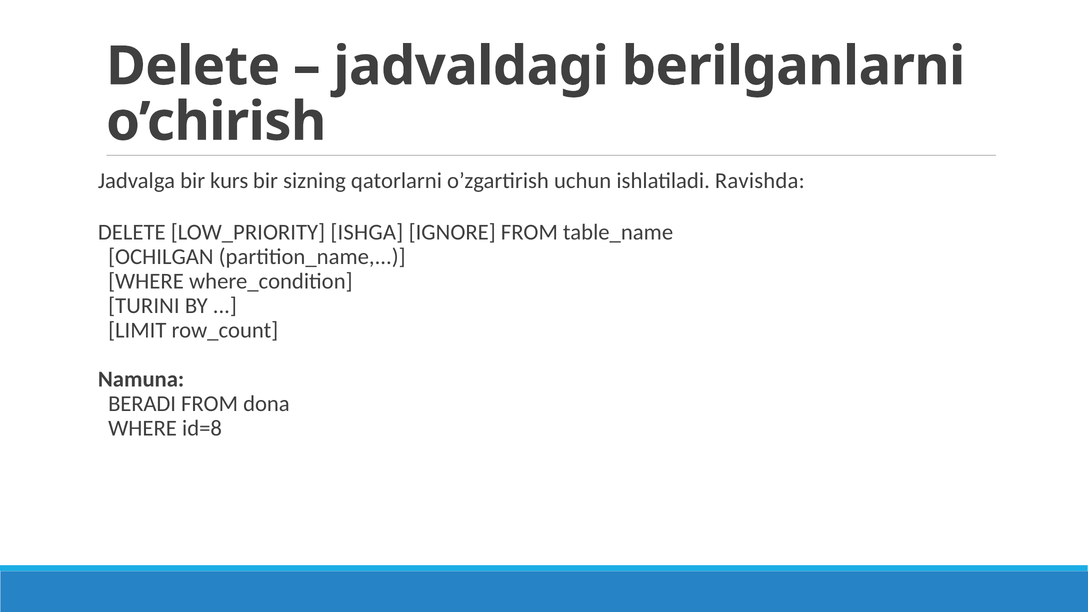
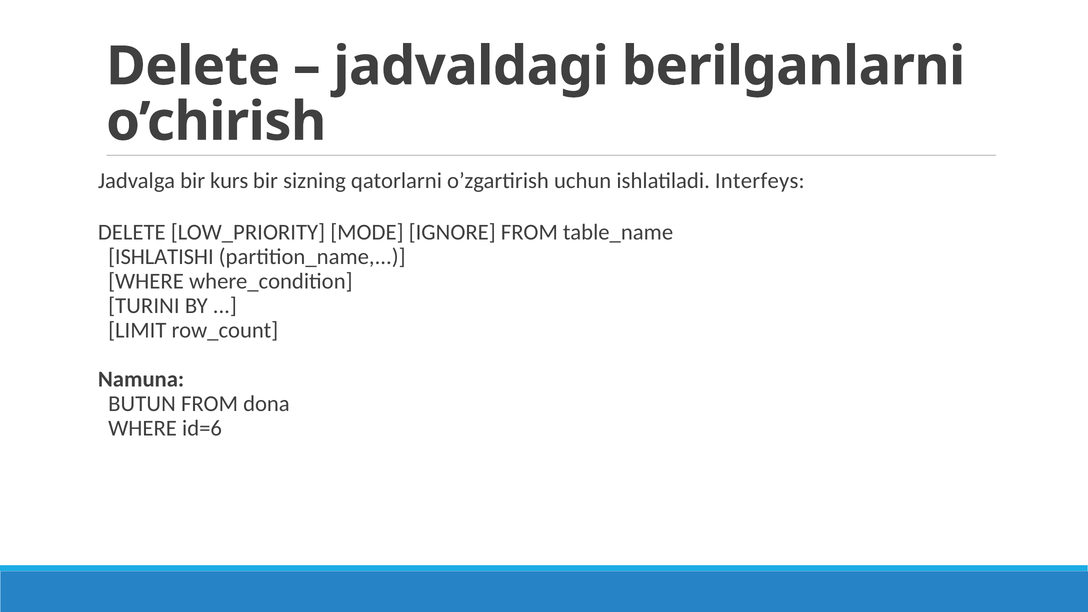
Ravishda: Ravishda -> Interfeys
ISHGA: ISHGA -> MODE
OCHILGAN: OCHILGAN -> ISHLATISHI
BERADI: BERADI -> BUTUN
id=8: id=8 -> id=6
